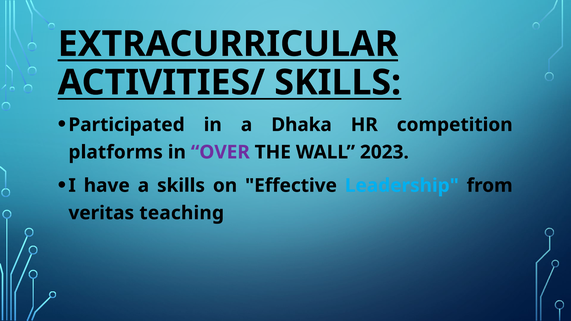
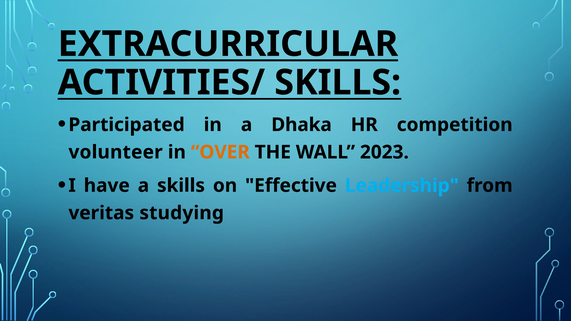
platforms: platforms -> volunteer
OVER colour: purple -> orange
teaching: teaching -> studying
